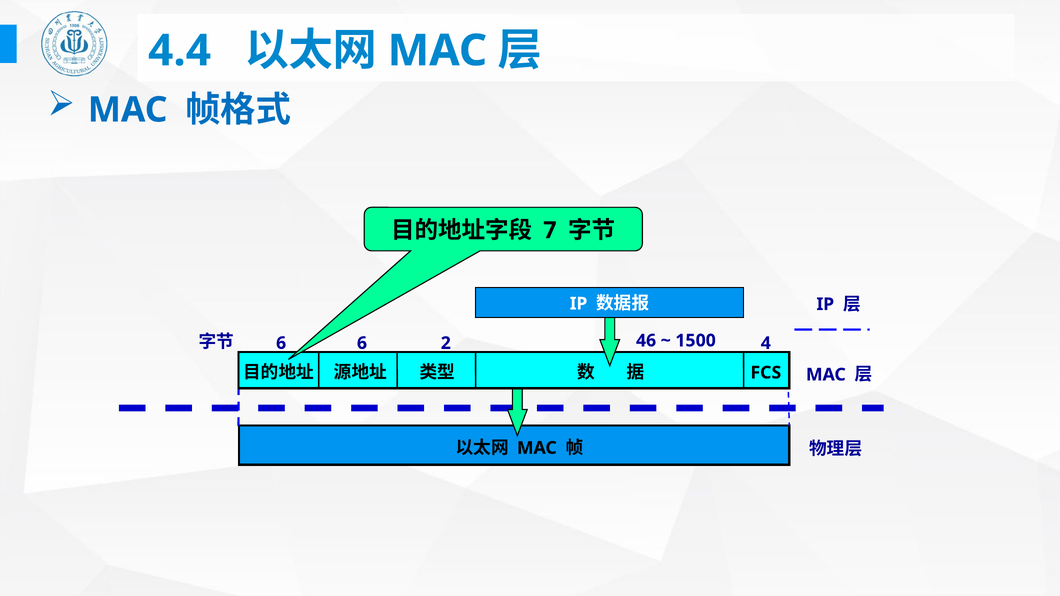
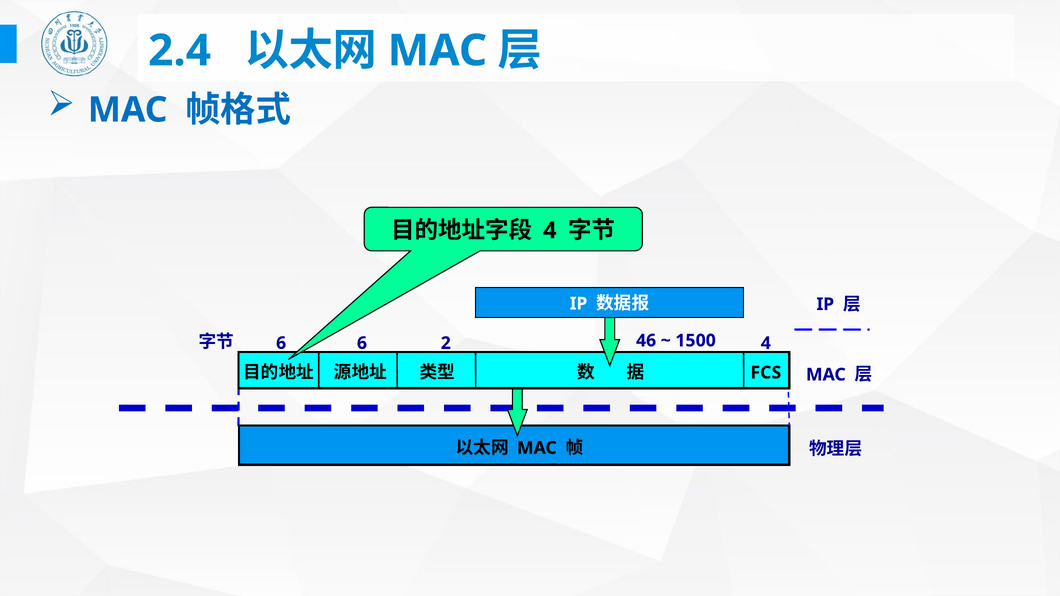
4.4: 4.4 -> 2.4
7 at (550, 230): 7 -> 4
